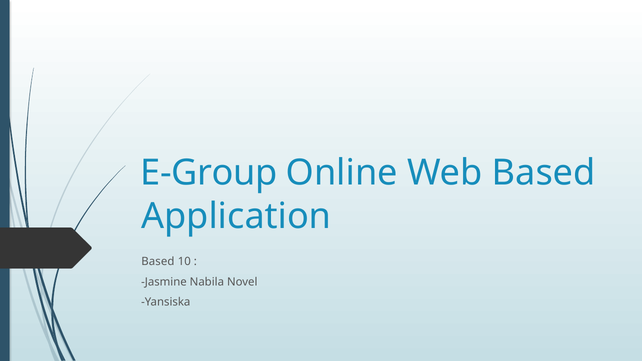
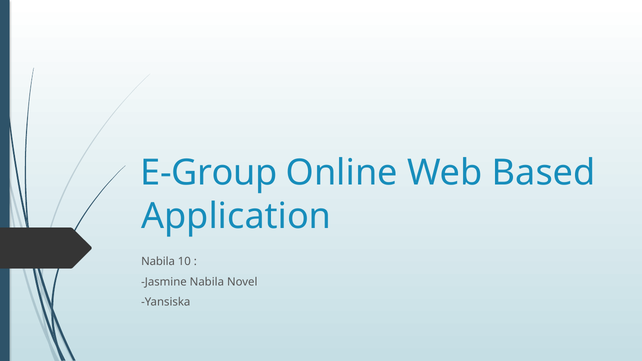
Based at (158, 262): Based -> Nabila
